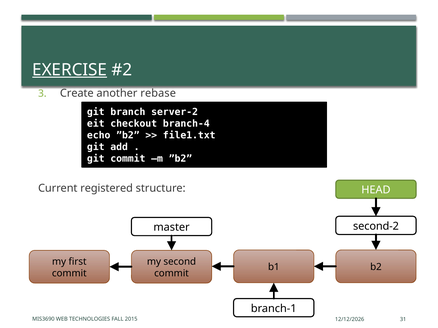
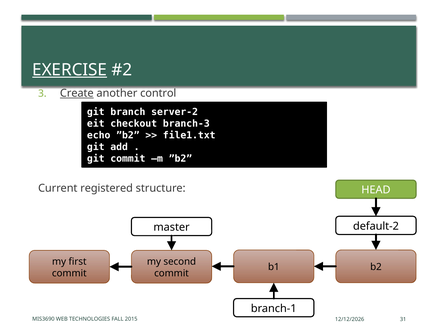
Create underline: none -> present
rebase: rebase -> control
branch-4: branch-4 -> branch-3
second-2: second-2 -> default-2
